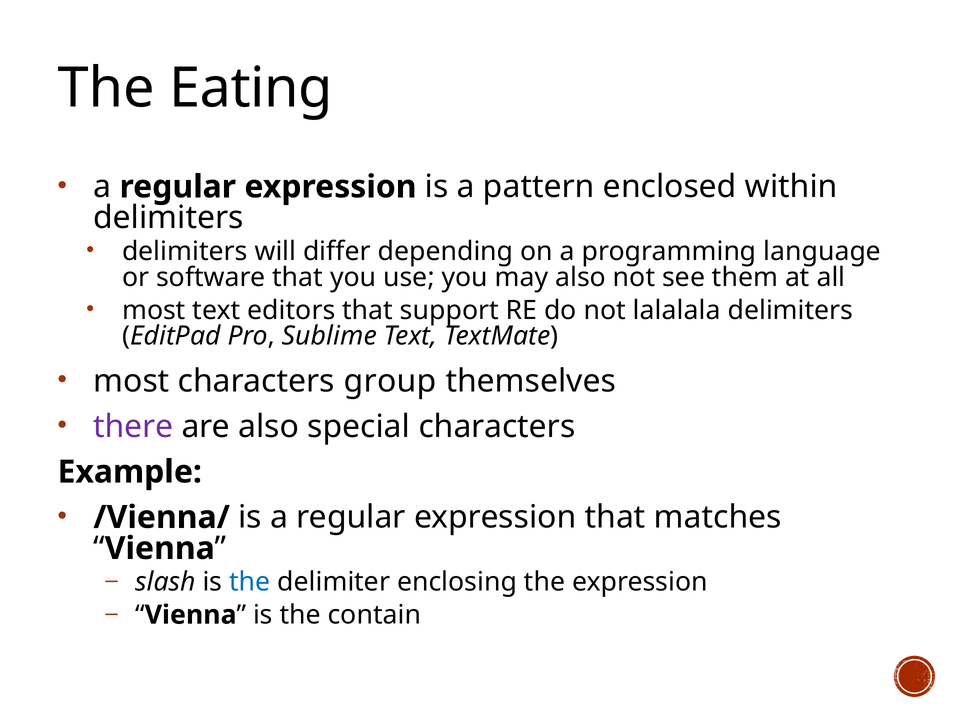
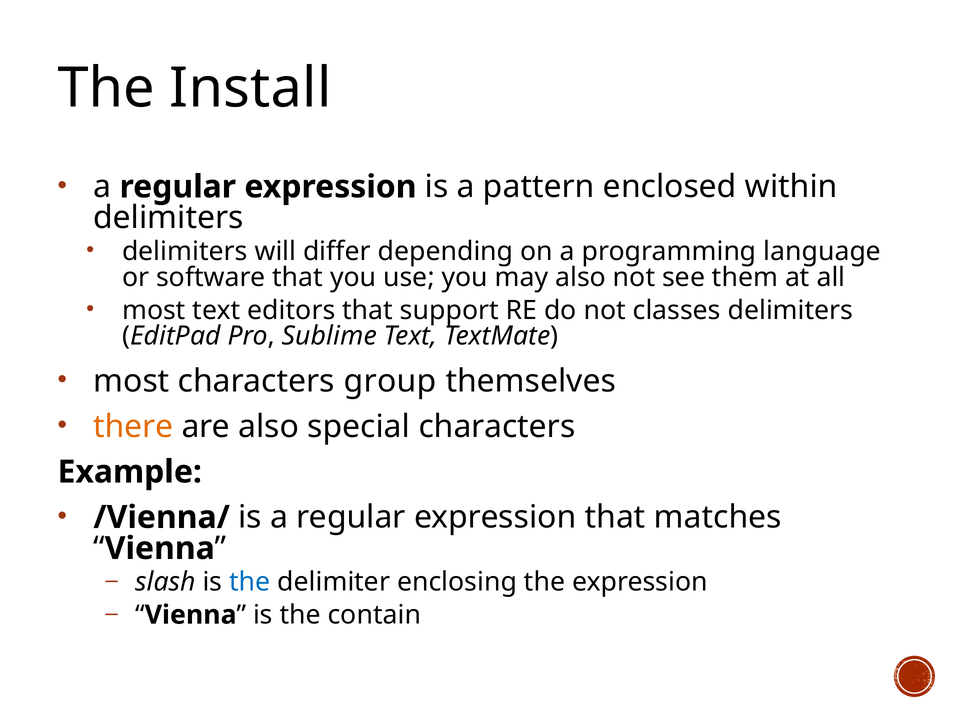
Eating: Eating -> Install
lalalala: lalalala -> classes
there colour: purple -> orange
